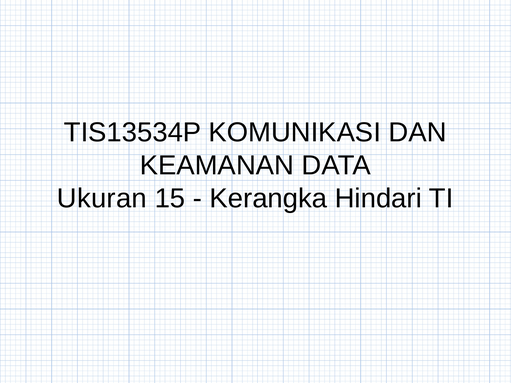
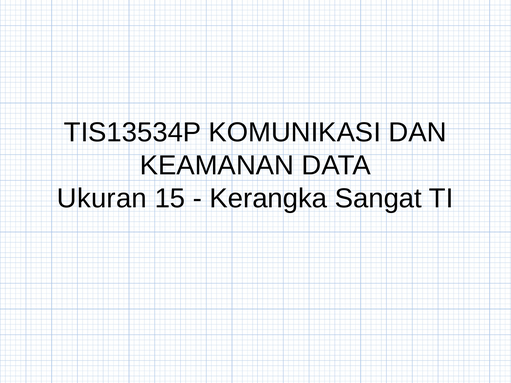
Hindari: Hindari -> Sangat
